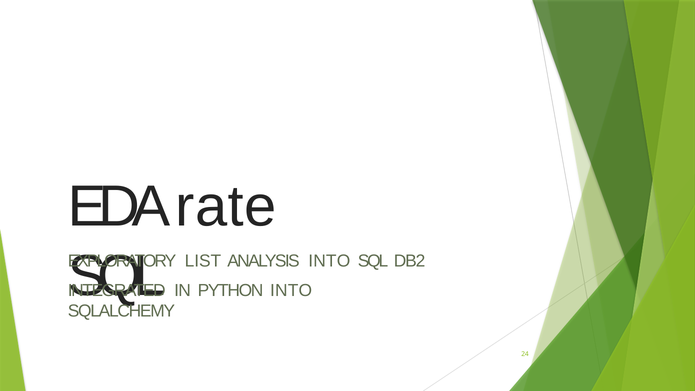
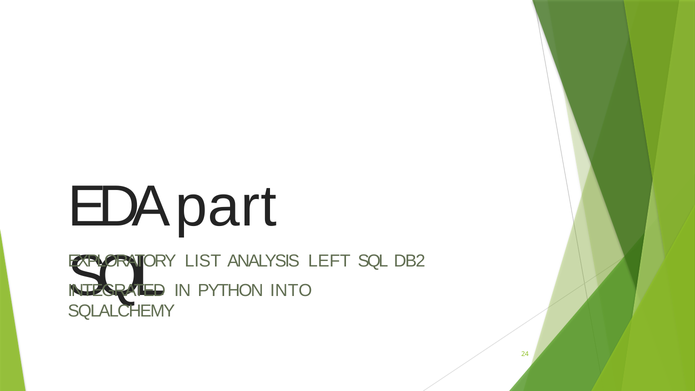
rate: rate -> part
ANALYSIS INTO: INTO -> LEFT
